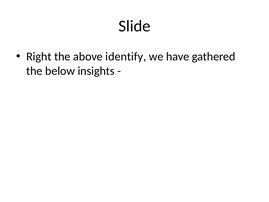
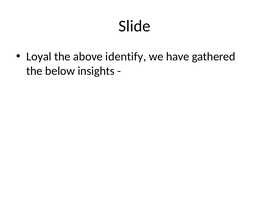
Right: Right -> Loyal
